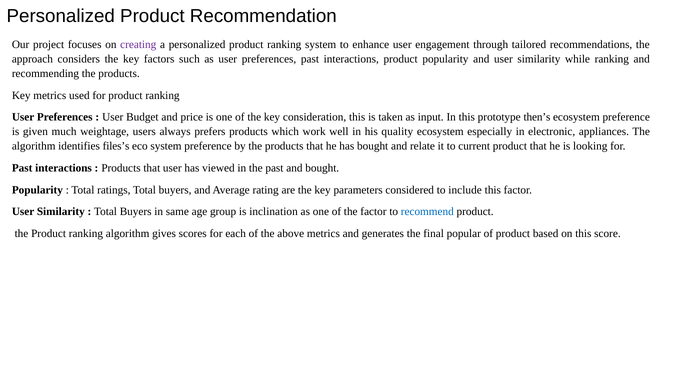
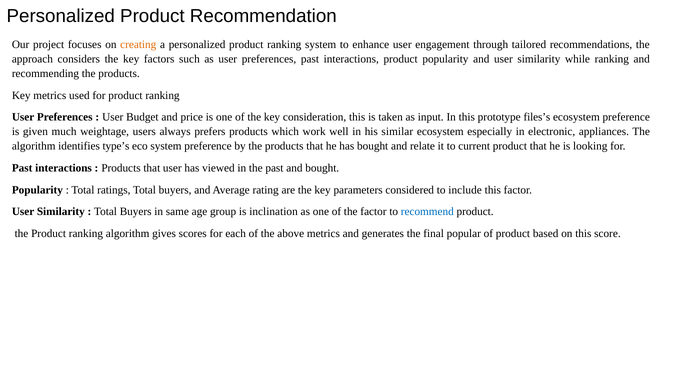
creating colour: purple -> orange
then’s: then’s -> files’s
quality: quality -> similar
files’s: files’s -> type’s
